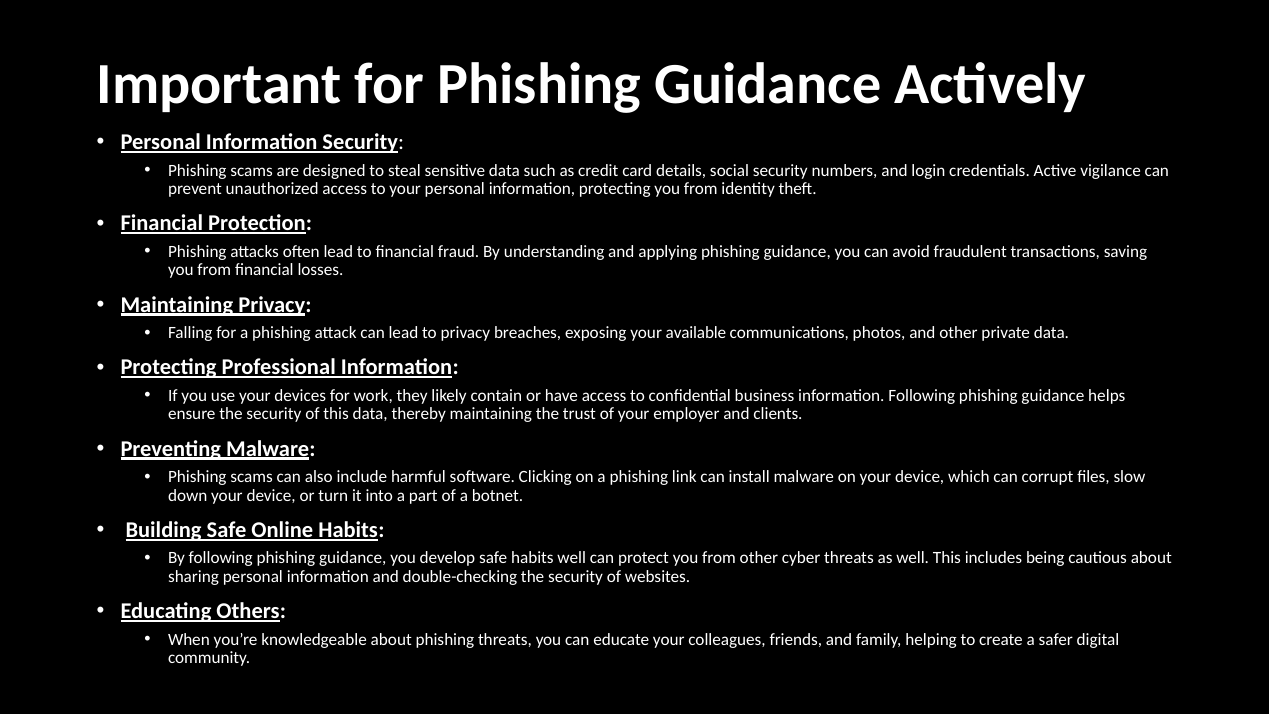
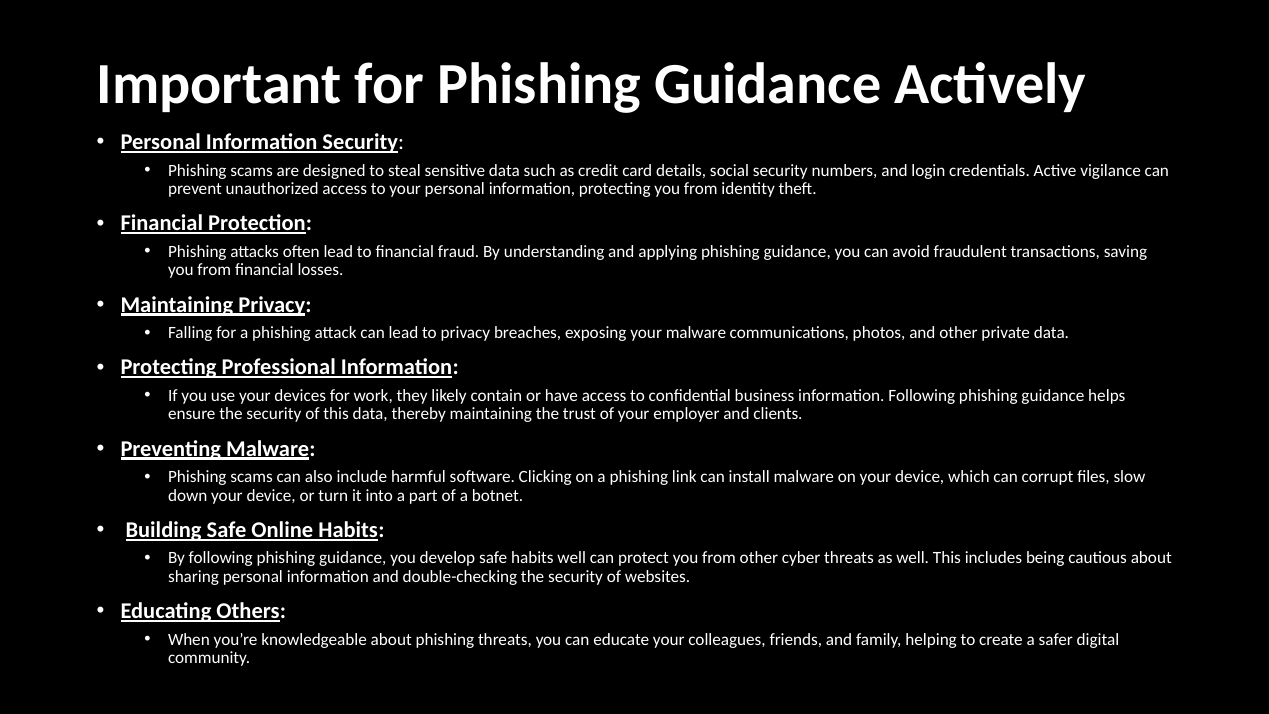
your available: available -> malware
